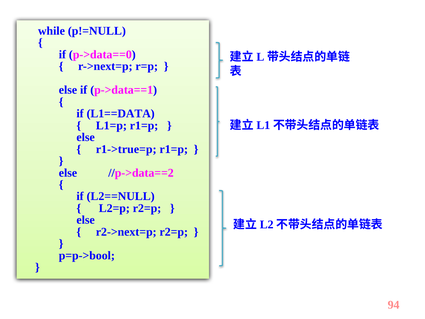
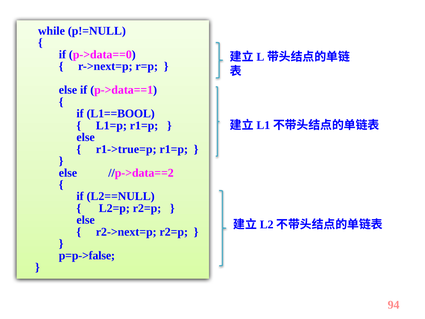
L1==DATA: L1==DATA -> L1==BOOL
p=p->bool: p=p->bool -> p=p->false
